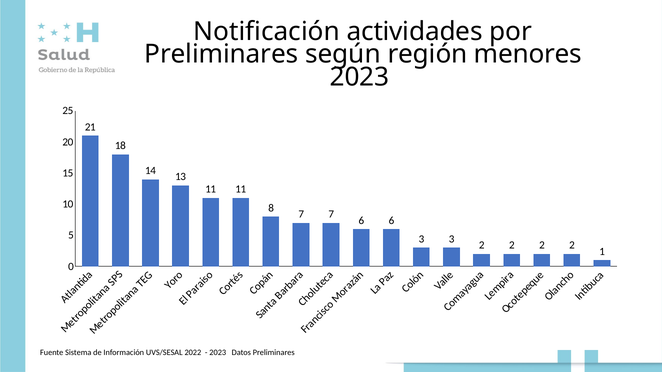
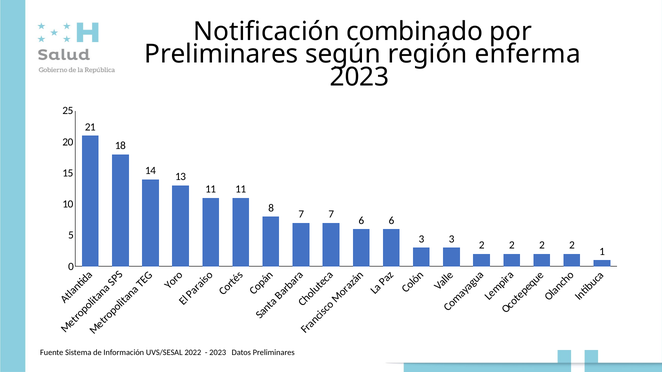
actividades: actividades -> combinado
menores: menores -> enferma
